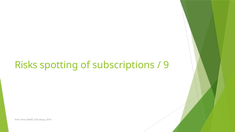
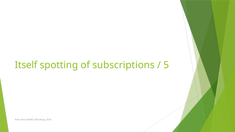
Risks: Risks -> Itself
9: 9 -> 5
